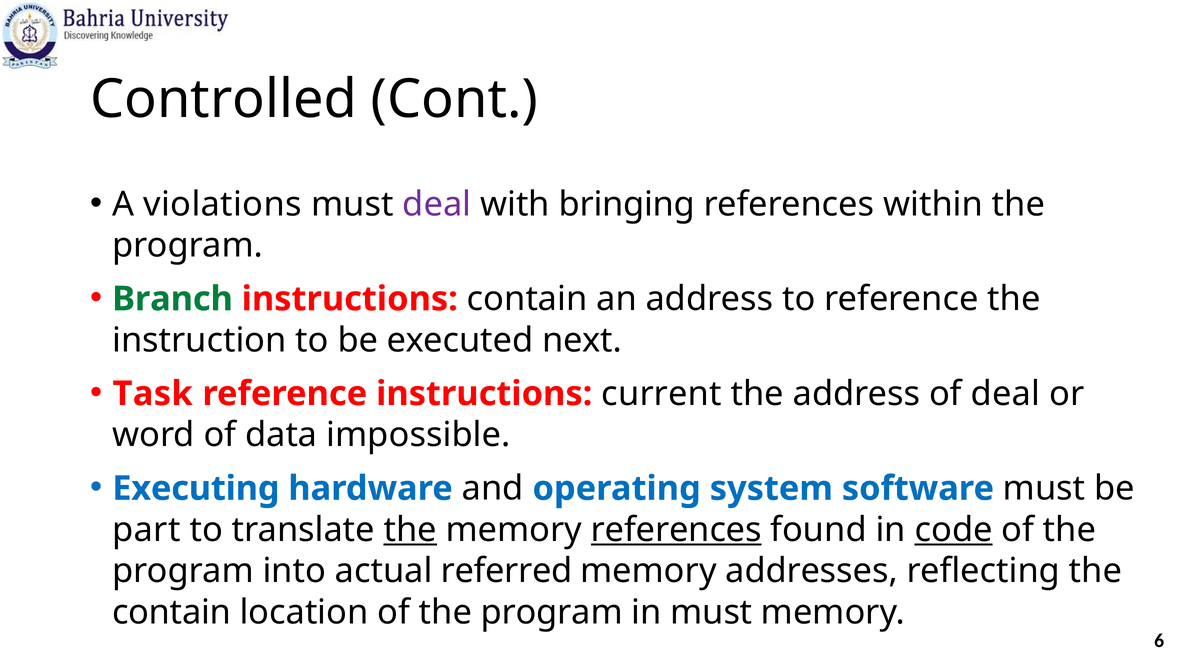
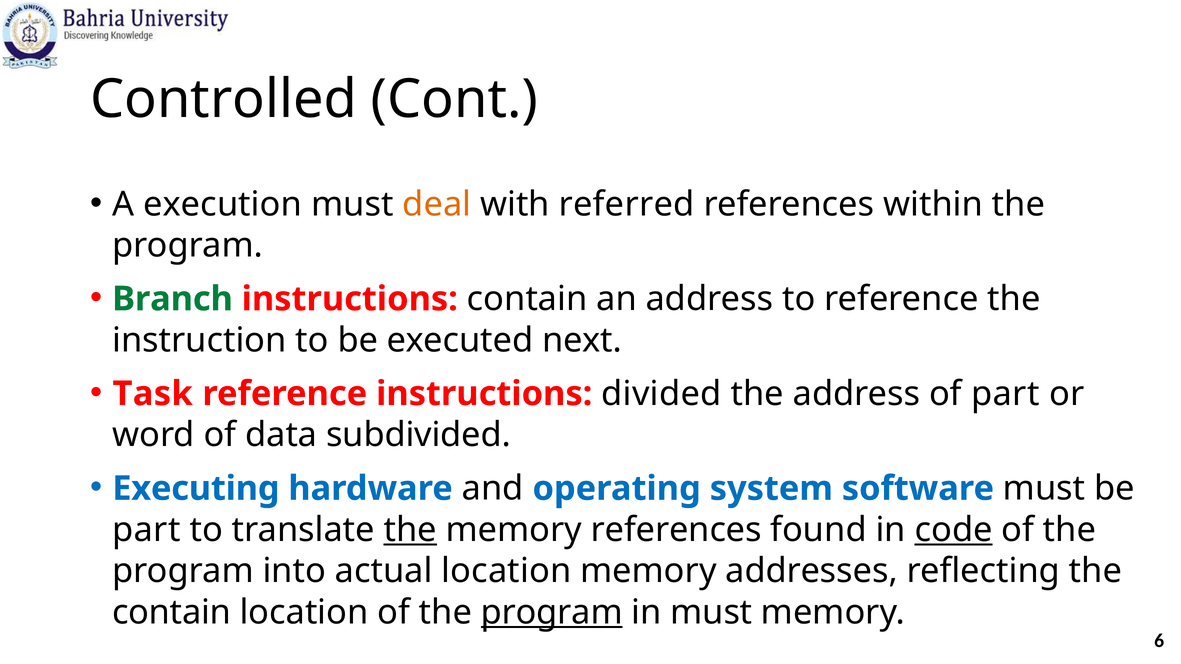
violations: violations -> execution
deal at (437, 204) colour: purple -> orange
bringing: bringing -> referred
current: current -> divided
of deal: deal -> part
impossible: impossible -> subdivided
references at (676, 530) underline: present -> none
actual referred: referred -> location
program at (552, 612) underline: none -> present
